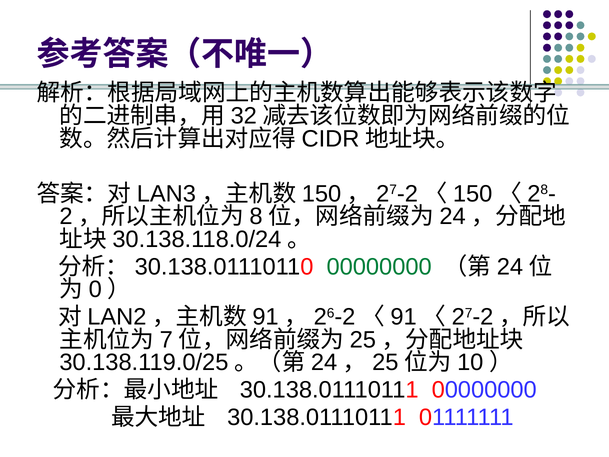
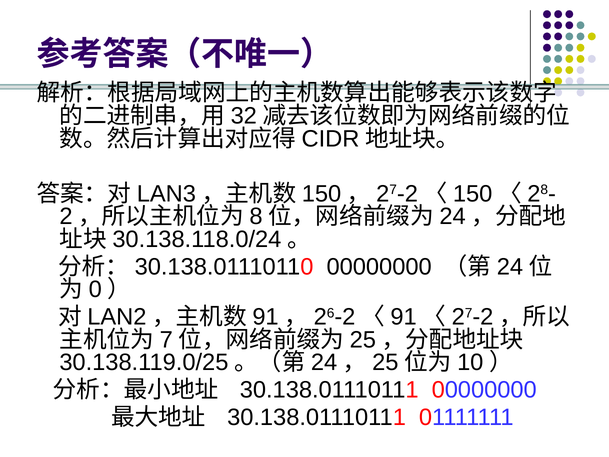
00000000 at (379, 267) colour: green -> black
